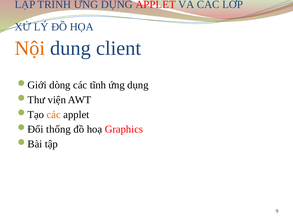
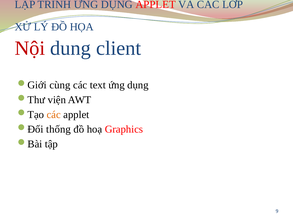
Nội colour: orange -> red
dòng: dòng -> cùng
tĩnh: tĩnh -> text
